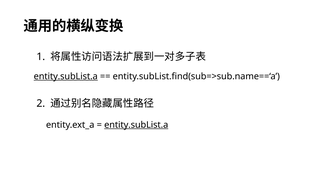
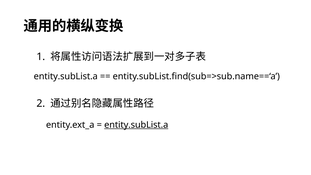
entity.subList.a at (66, 76) underline: present -> none
